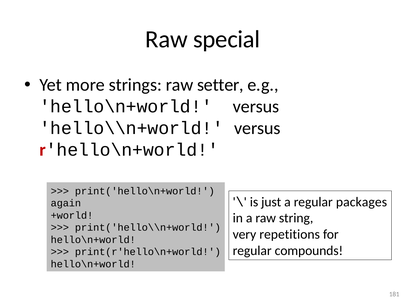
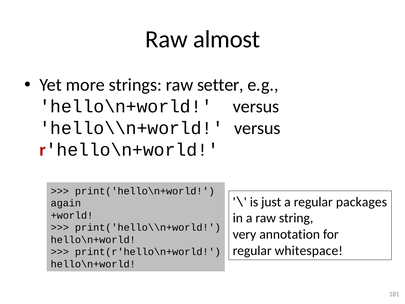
special: special -> almost
repetitions: repetitions -> annotation
compounds: compounds -> whitespace
